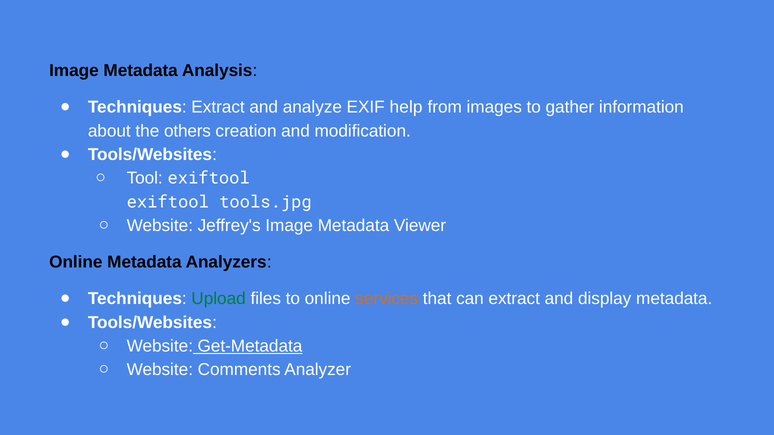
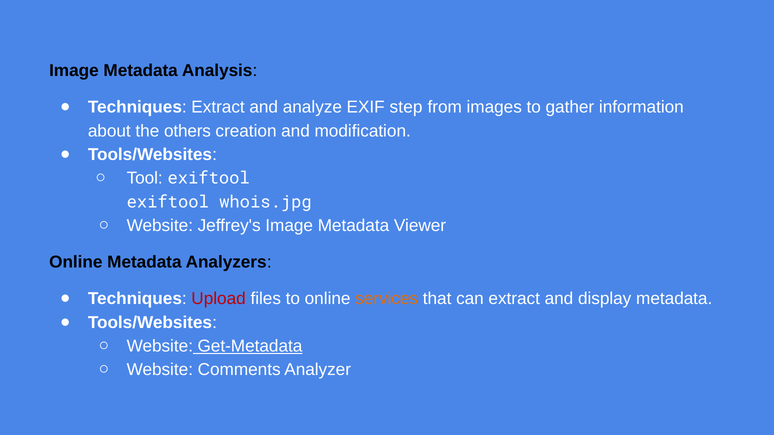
help: help -> step
tools.jpg: tools.jpg -> whois.jpg
Upload colour: green -> red
